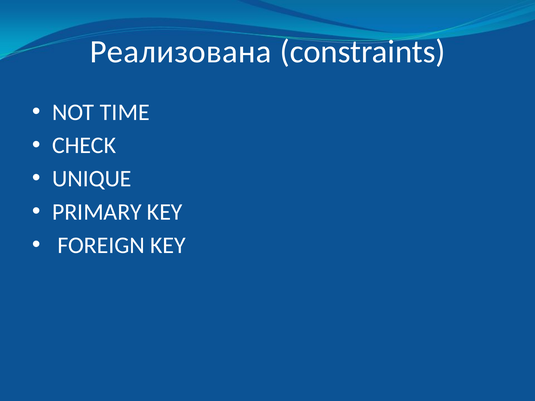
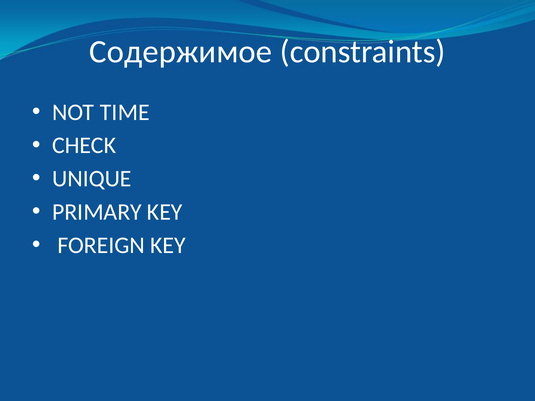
Реализована: Реализована -> Содержимое
